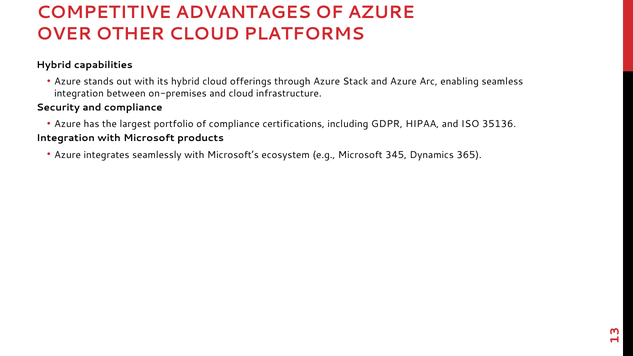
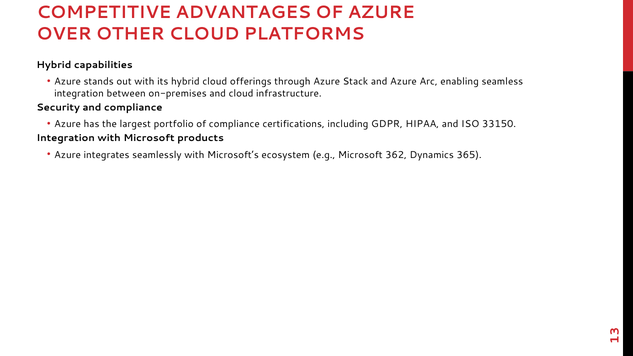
35136: 35136 -> 33150
345: 345 -> 362
